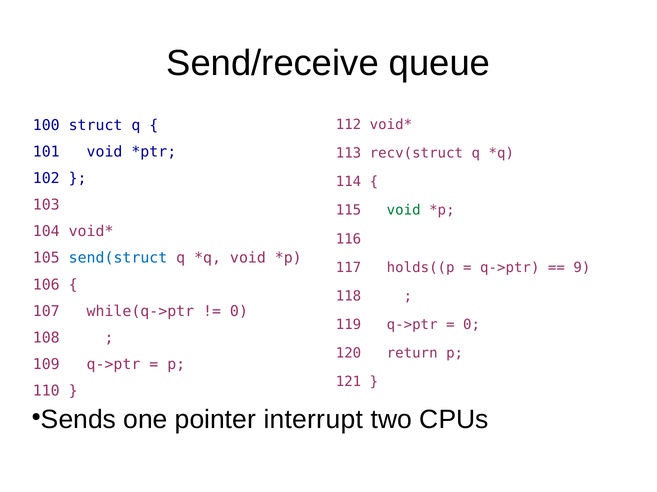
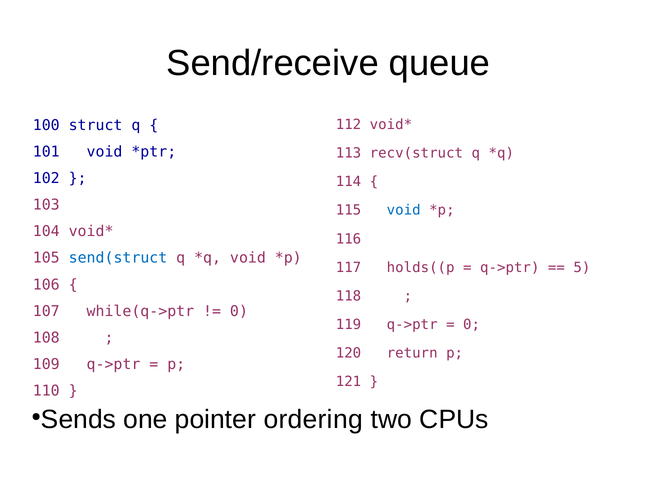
void at (404, 211) colour: green -> blue
9: 9 -> 5
interrupt: interrupt -> ordering
